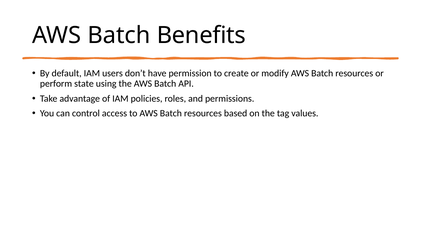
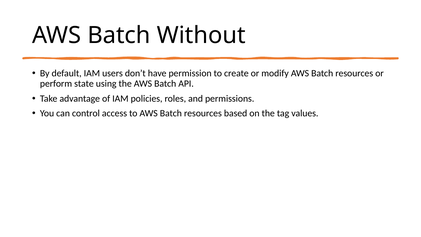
Benefits: Benefits -> Without
